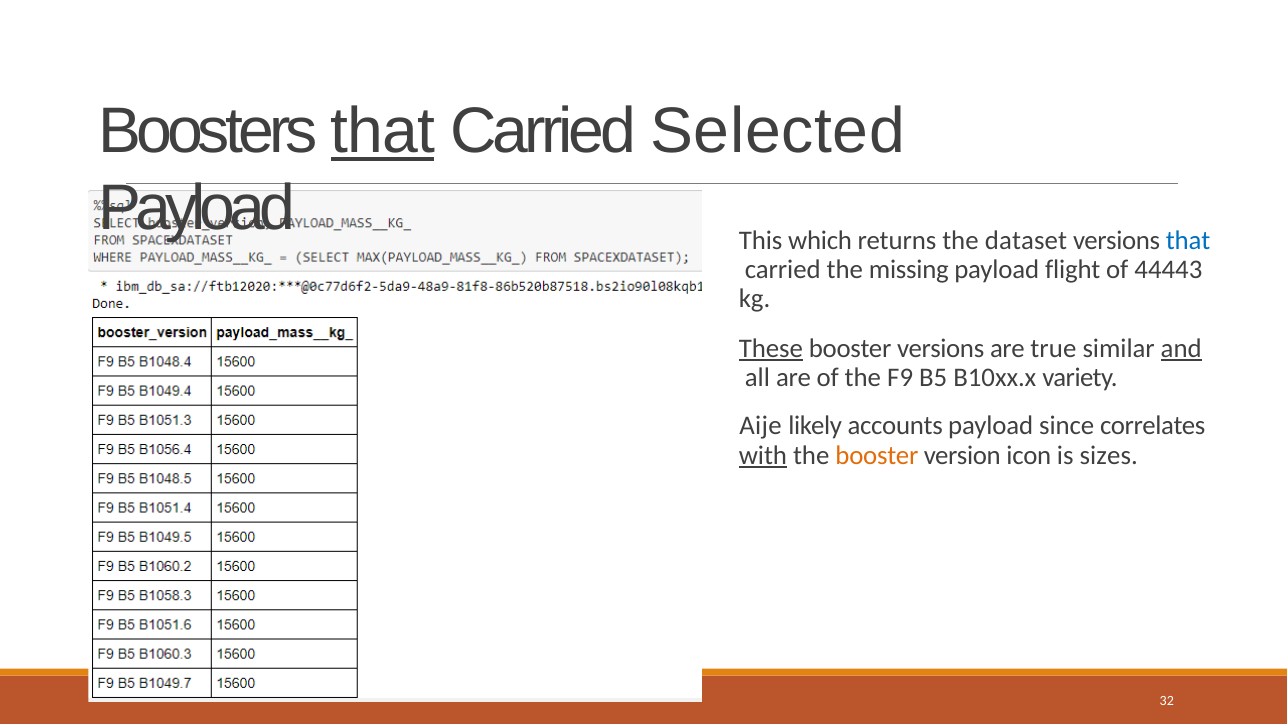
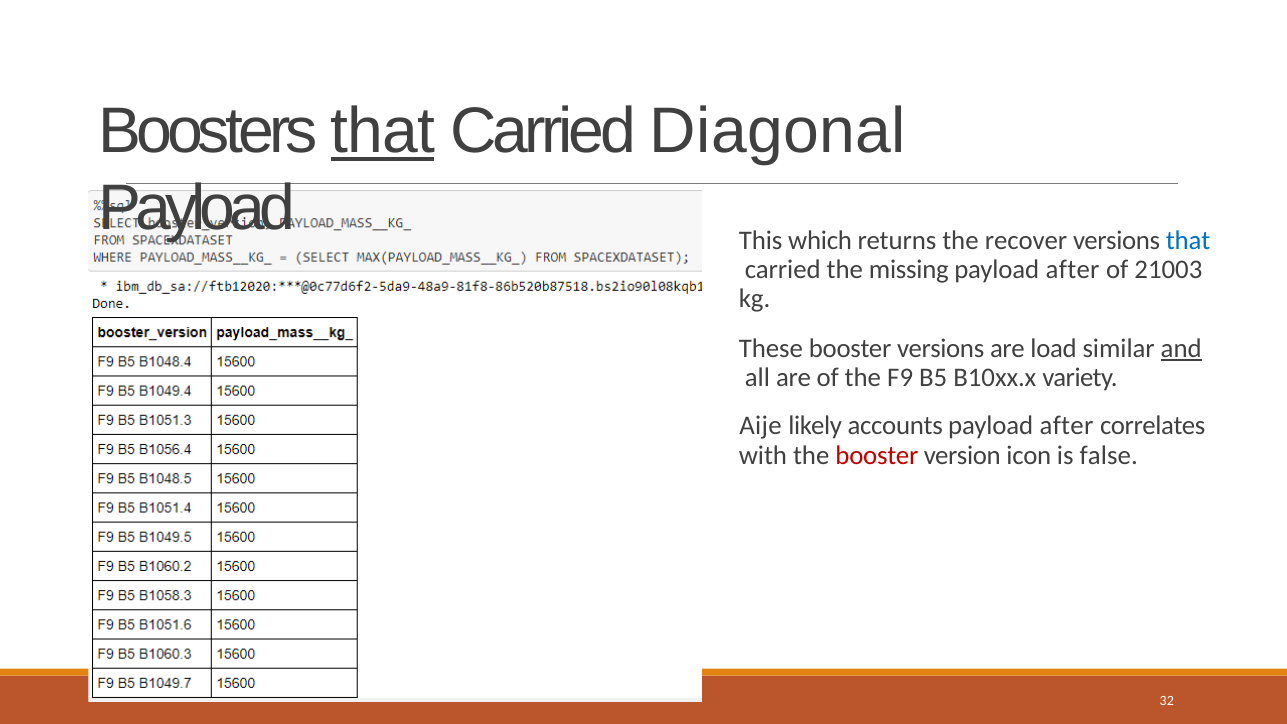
Selected: Selected -> Diagonal
dataset: dataset -> recover
flight at (1073, 270): flight -> after
44443: 44443 -> 21003
These underline: present -> none
true: true -> load
since at (1067, 426): since -> after
with underline: present -> none
booster at (877, 456) colour: orange -> red
sizes: sizes -> false
